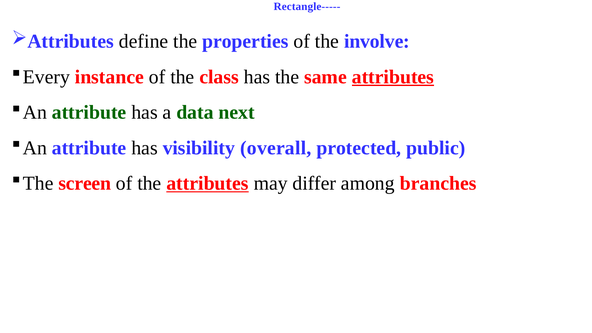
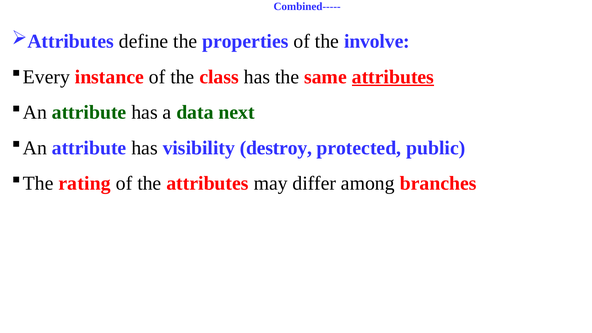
Rectangle-----: Rectangle----- -> Combined-----
overall: overall -> destroy
screen: screen -> rating
attributes at (208, 183) underline: present -> none
